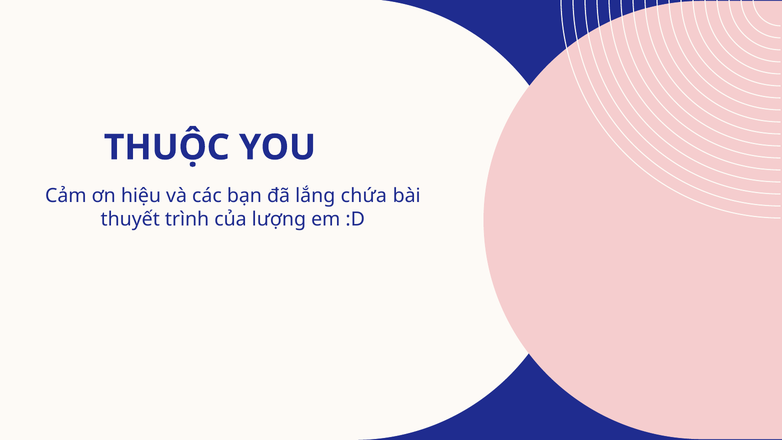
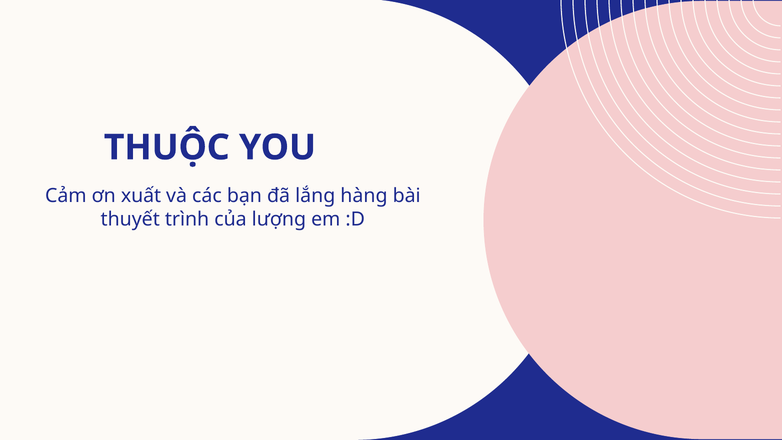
hiệu: hiệu -> xuất
chứa: chứa -> hàng
